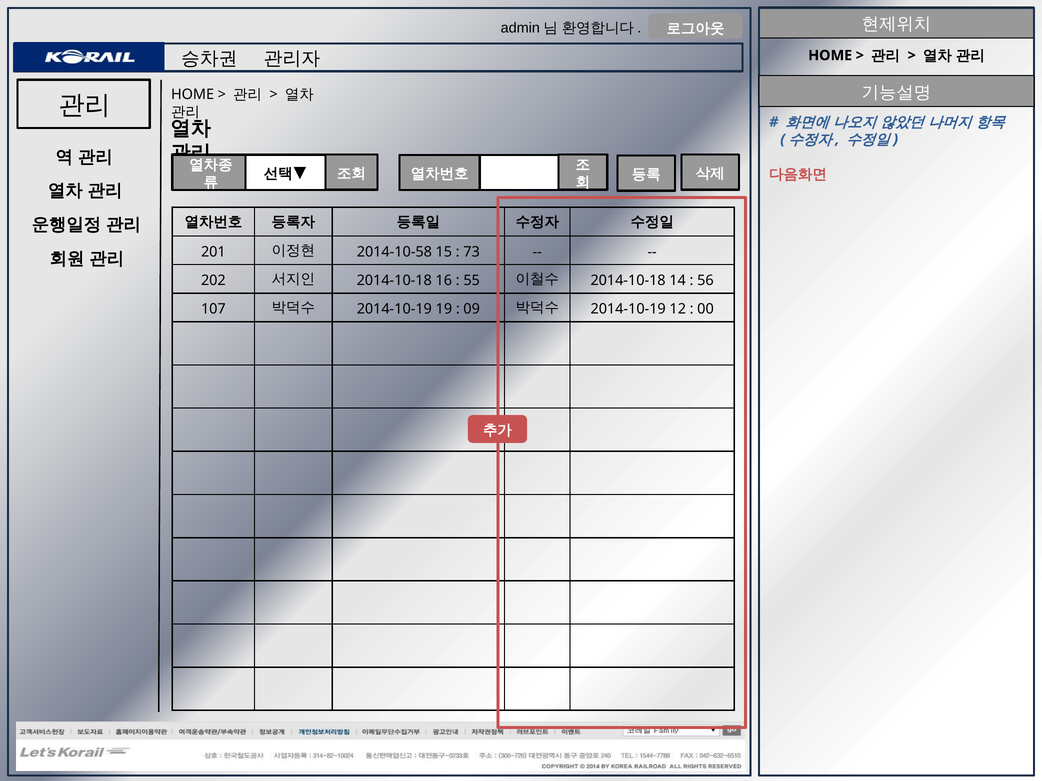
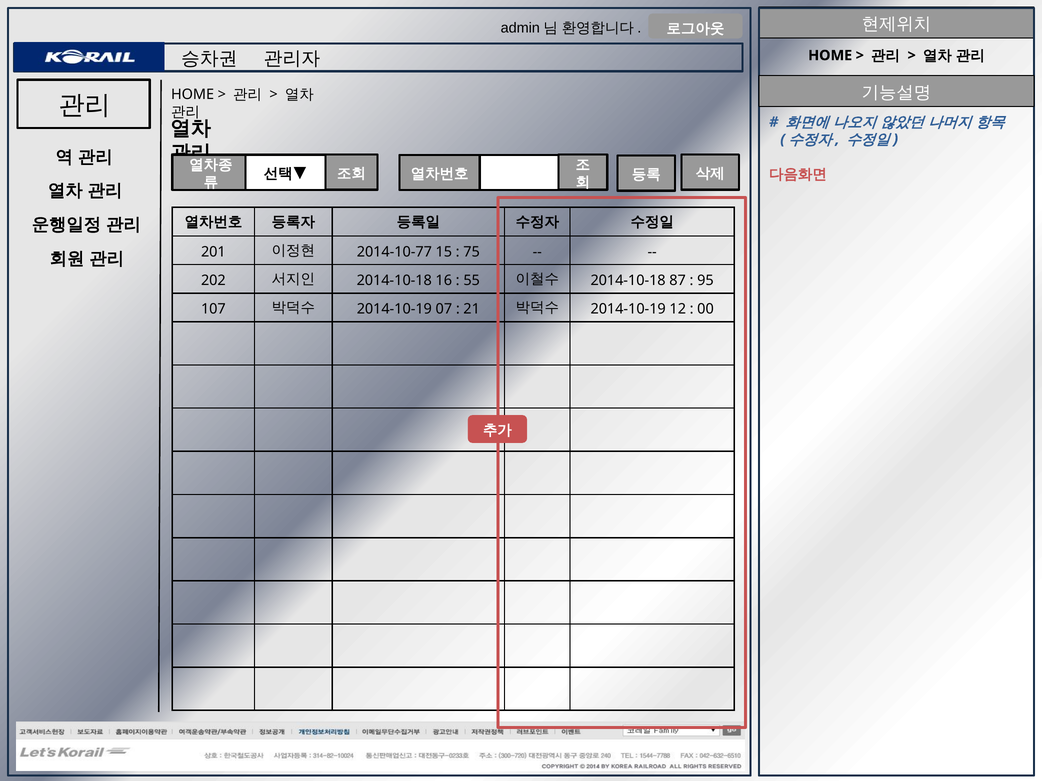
2014-10-58: 2014-10-58 -> 2014-10-77
73: 73 -> 75
14: 14 -> 87
56: 56 -> 95
19: 19 -> 07
09: 09 -> 21
